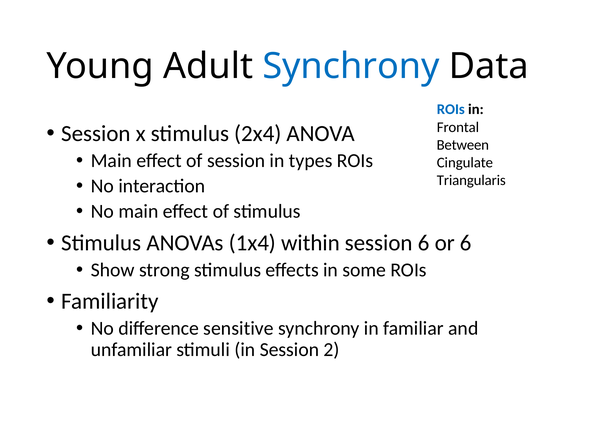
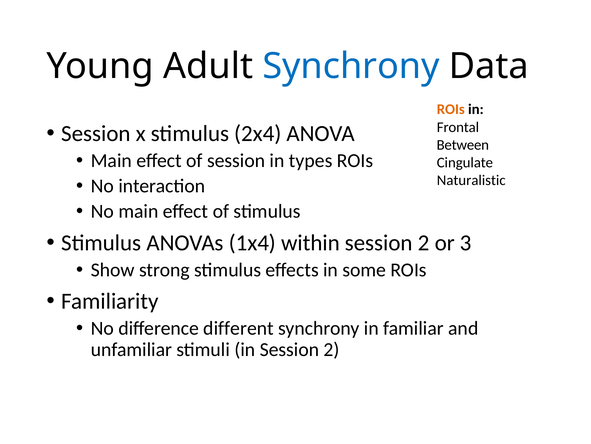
ROIs at (451, 109) colour: blue -> orange
Triangularis: Triangularis -> Naturalistic
within session 6: 6 -> 2
or 6: 6 -> 3
sensitive: sensitive -> different
